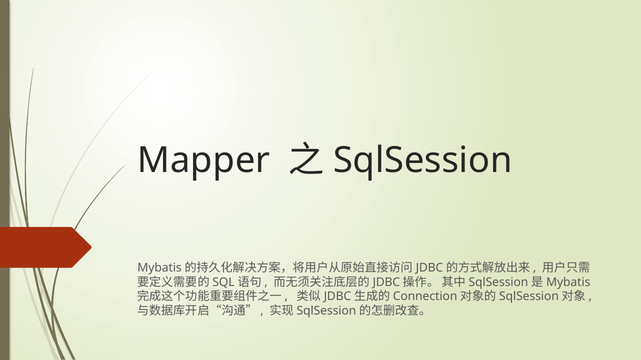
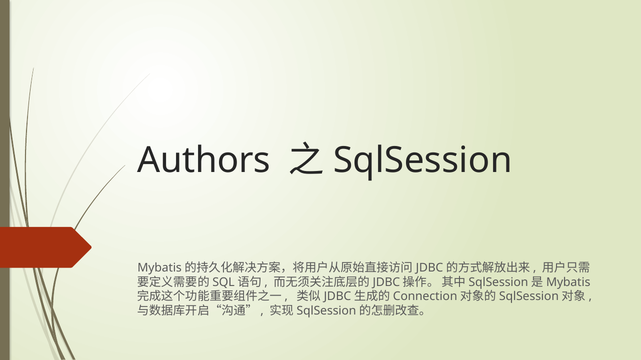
Mapper: Mapper -> Authors
